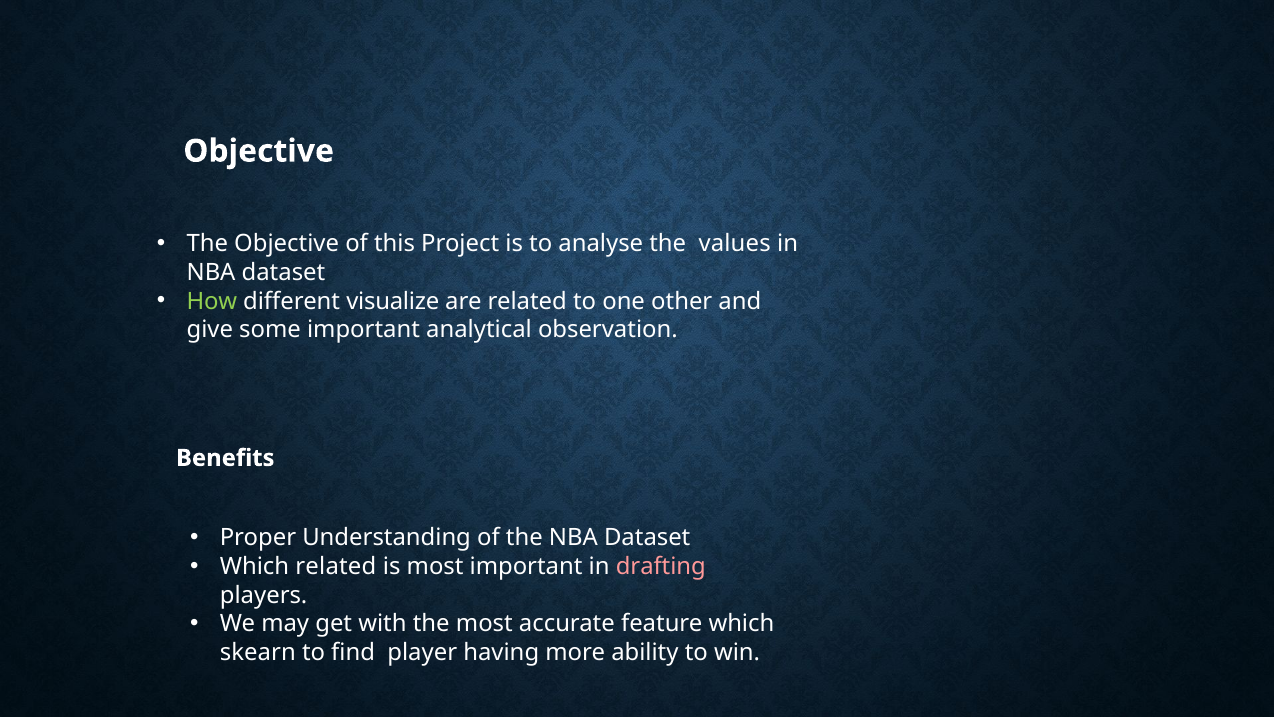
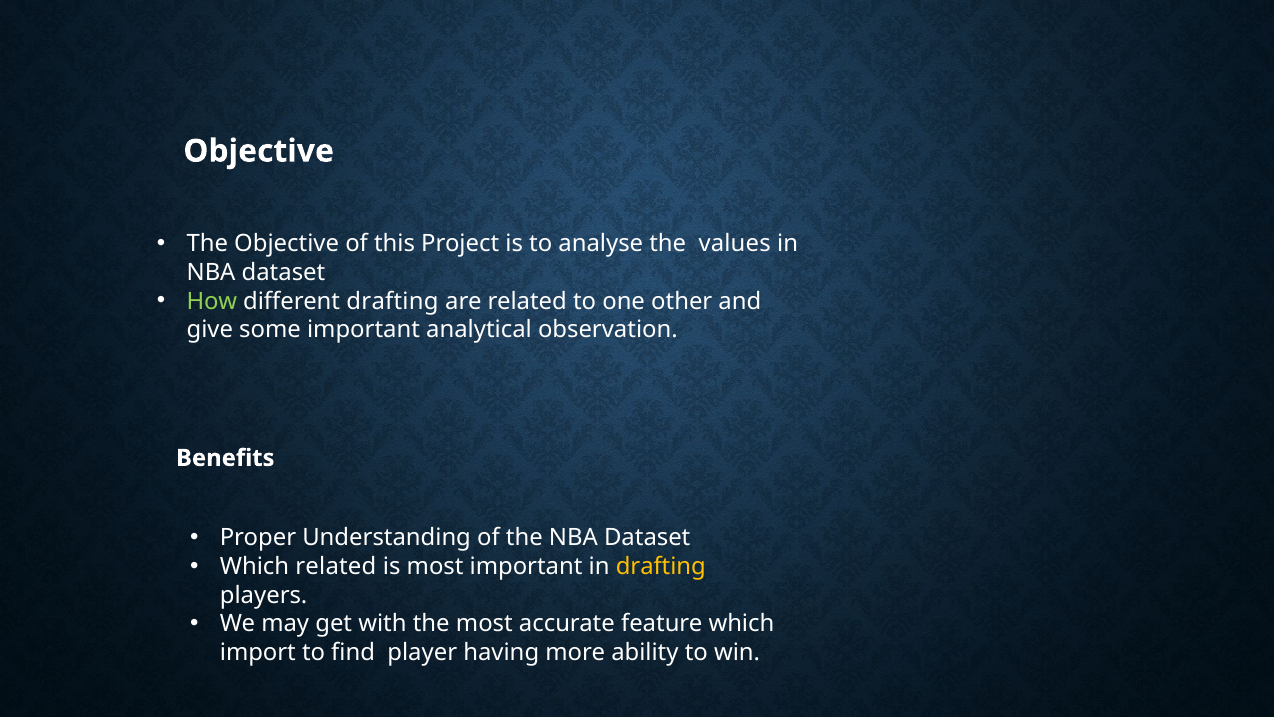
different visualize: visualize -> drafting
drafting at (661, 566) colour: pink -> yellow
skearn: skearn -> import
